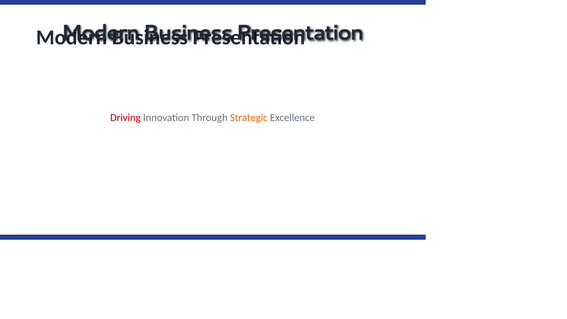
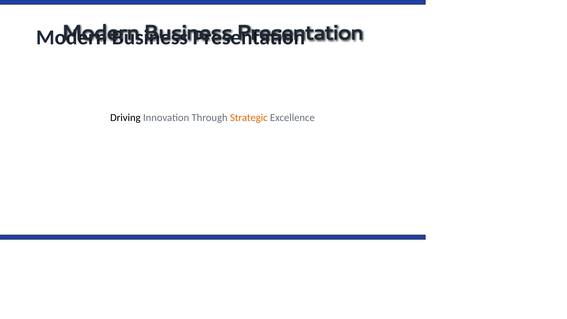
Driving colour: red -> black
